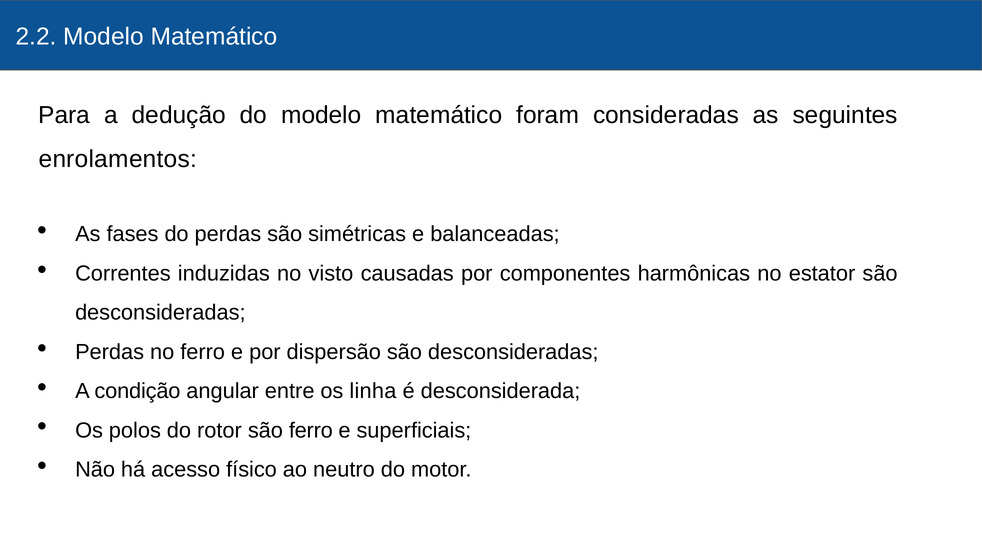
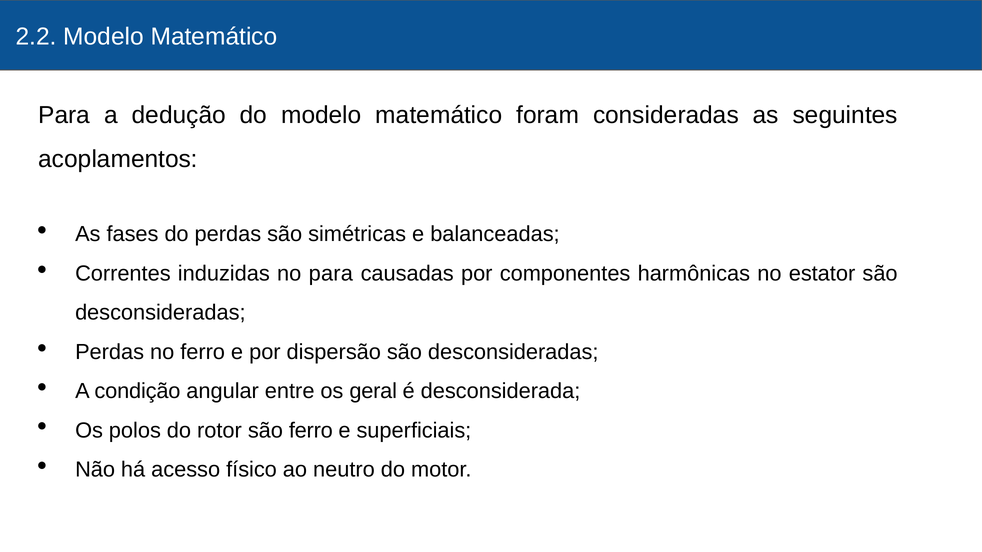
enrolamentos: enrolamentos -> acoplamentos
no visto: visto -> para
linha: linha -> geral
